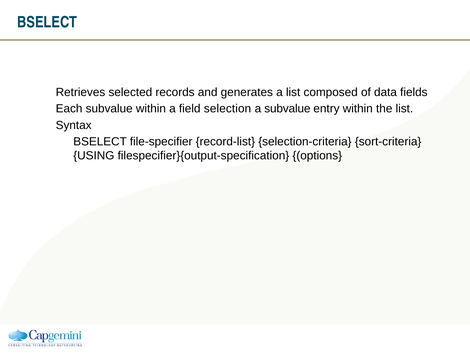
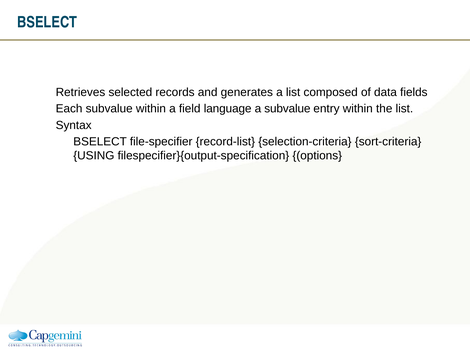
selection: selection -> language
